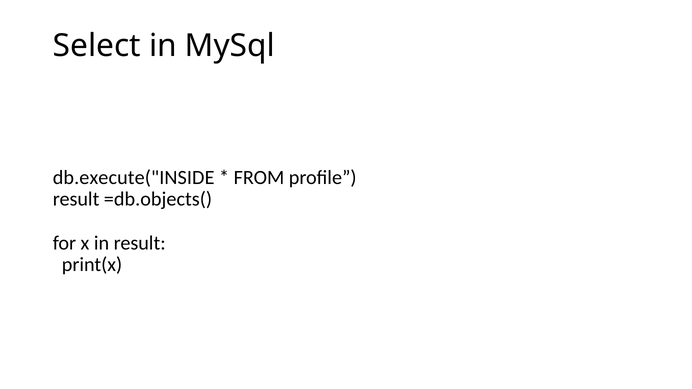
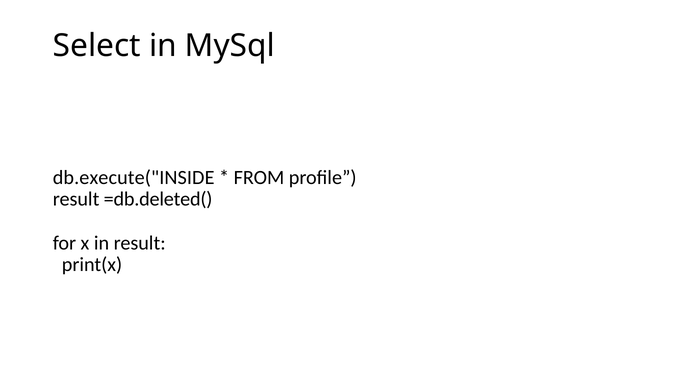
=db.objects(: =db.objects( -> =db.deleted(
